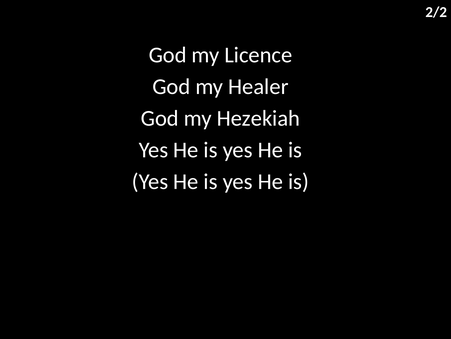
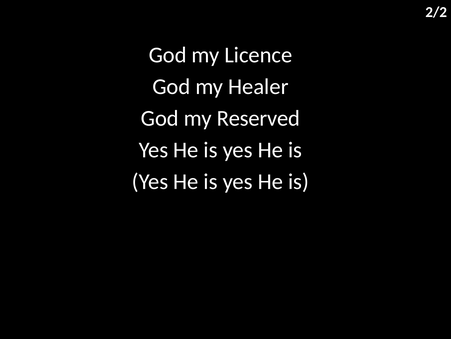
Hezekiah: Hezekiah -> Reserved
